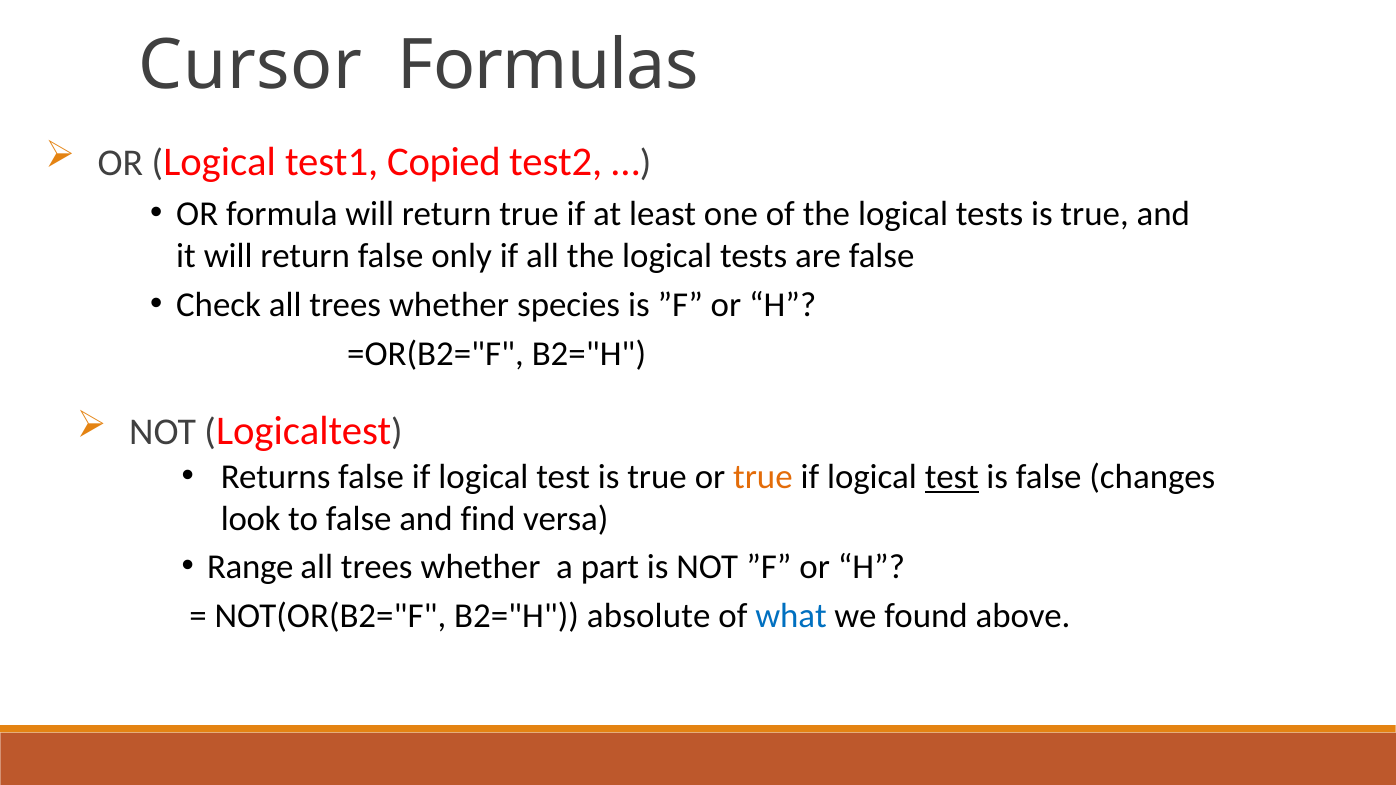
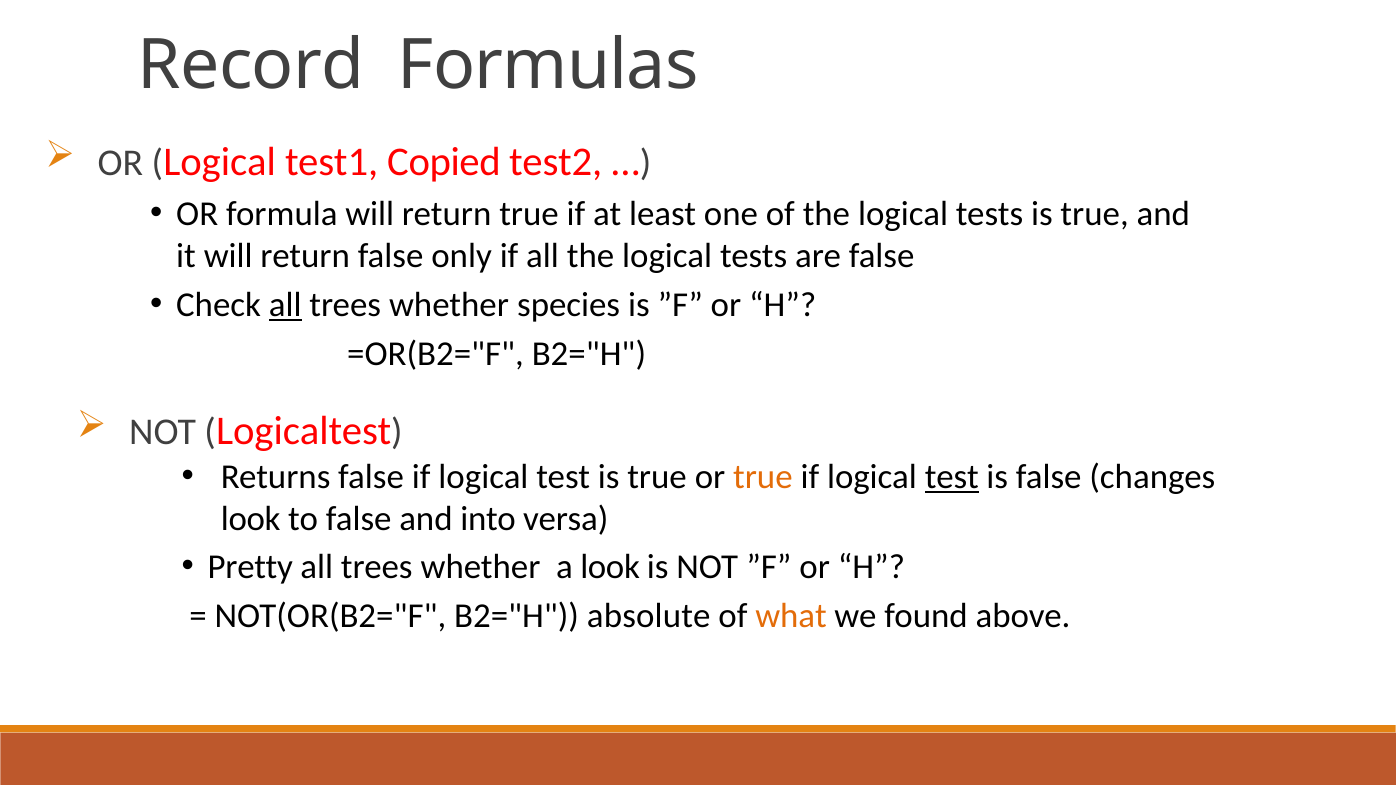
Cursor: Cursor -> Record
all at (285, 305) underline: none -> present
find: find -> into
Range: Range -> Pretty
a part: part -> look
what colour: blue -> orange
